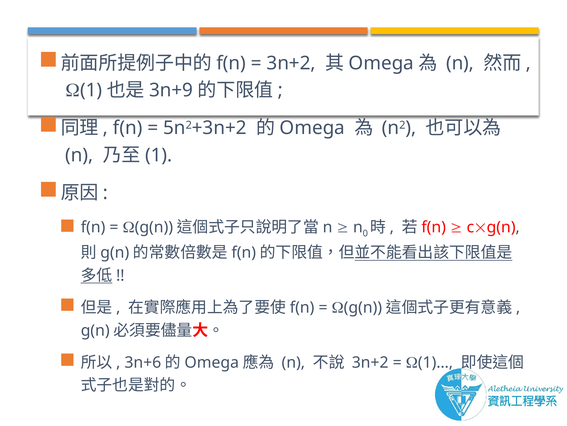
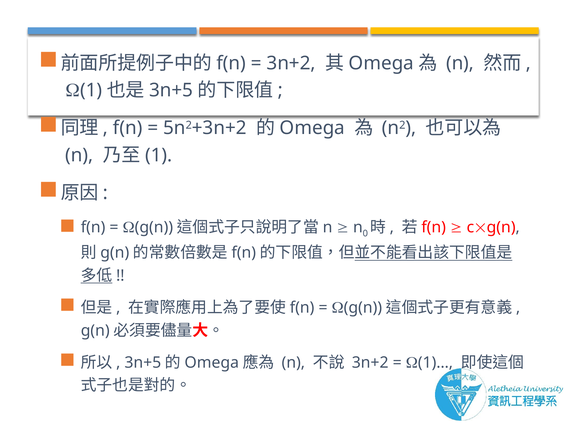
3n+9 at (171, 90): 3n+9 -> 3n+5
3n+6 at (143, 362): 3n+6 -> 3n+5
